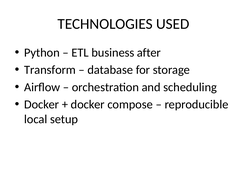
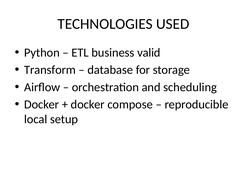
after: after -> valid
